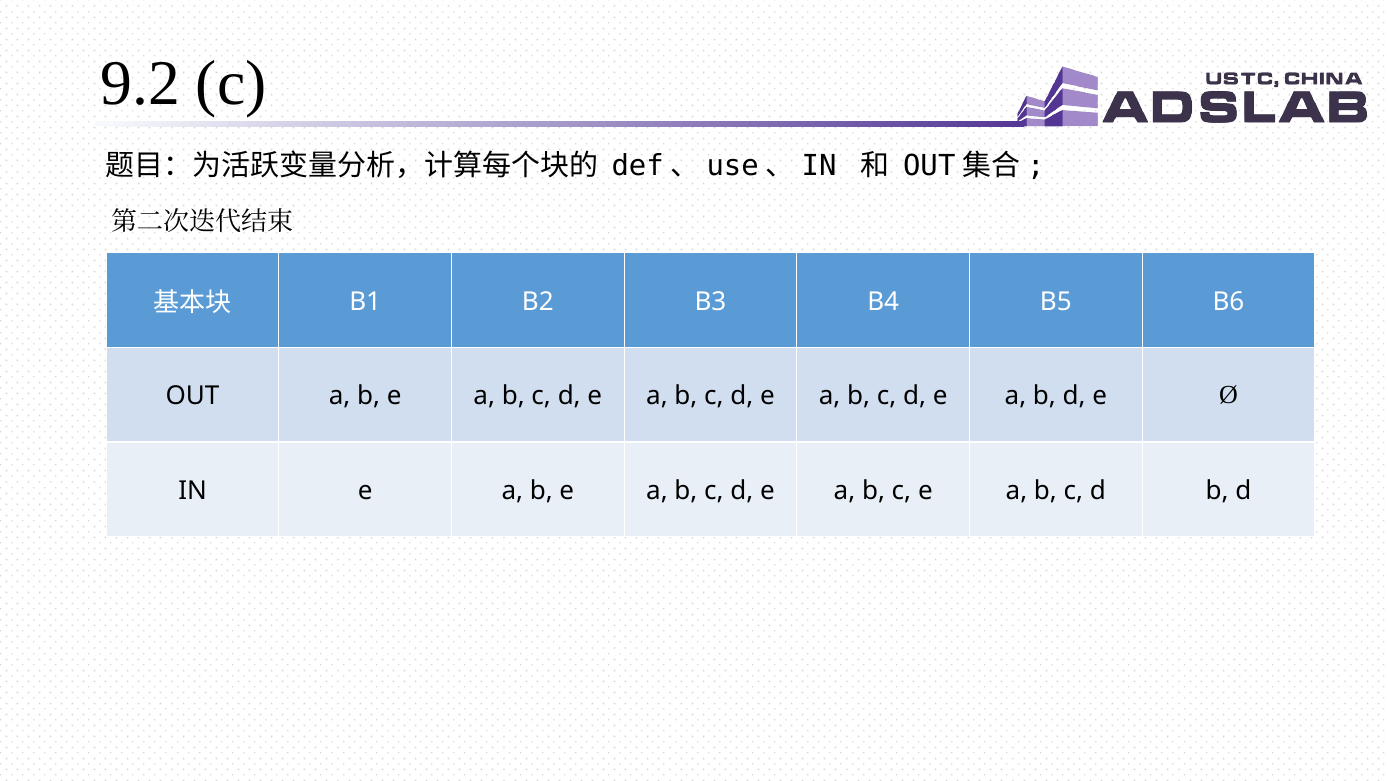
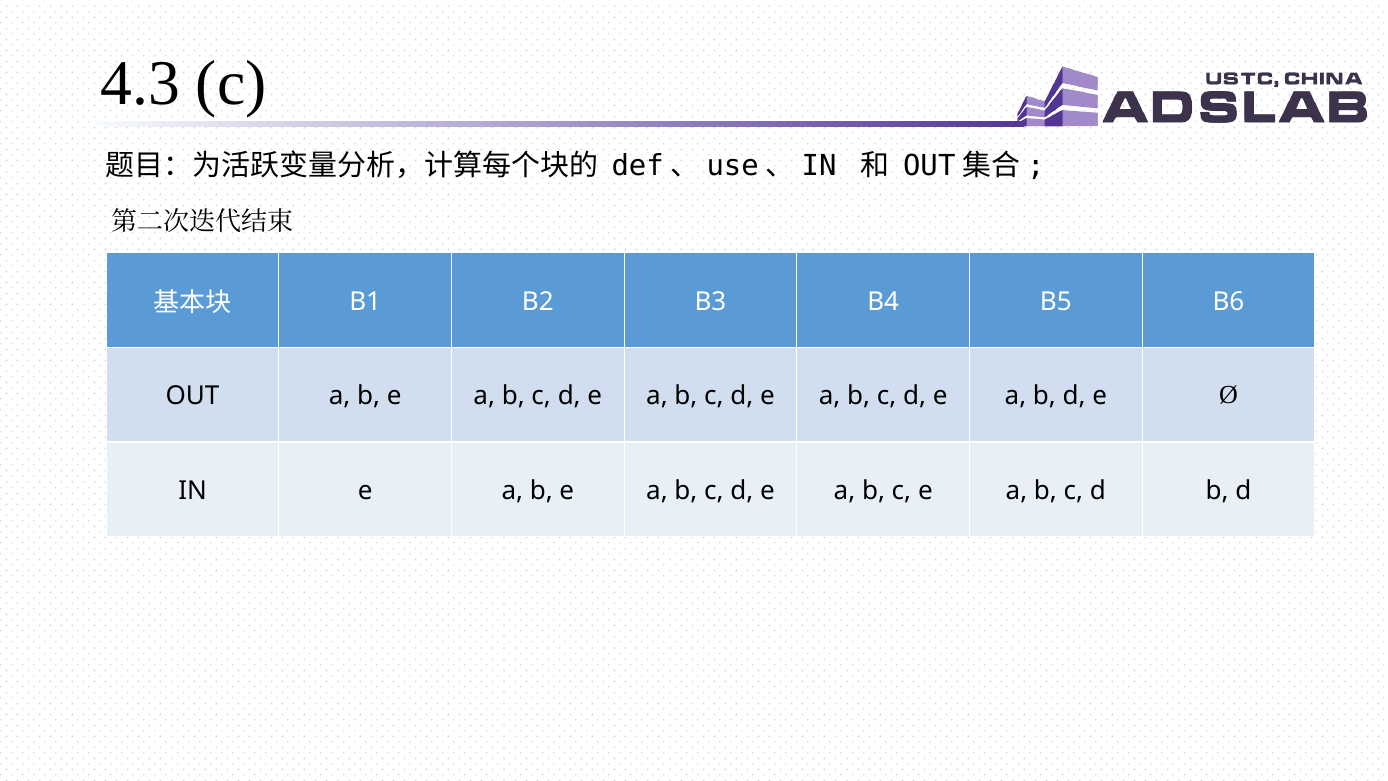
9.2: 9.2 -> 4.3
